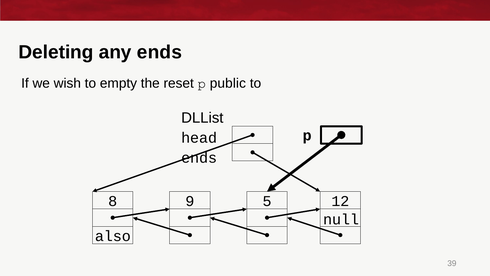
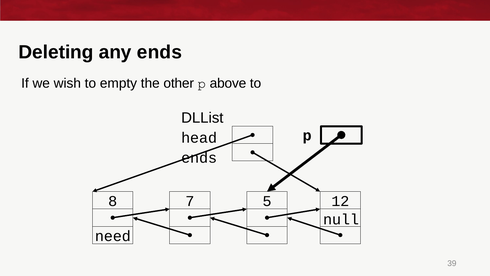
reset: reset -> other
public: public -> above
9: 9 -> 7
also: also -> need
